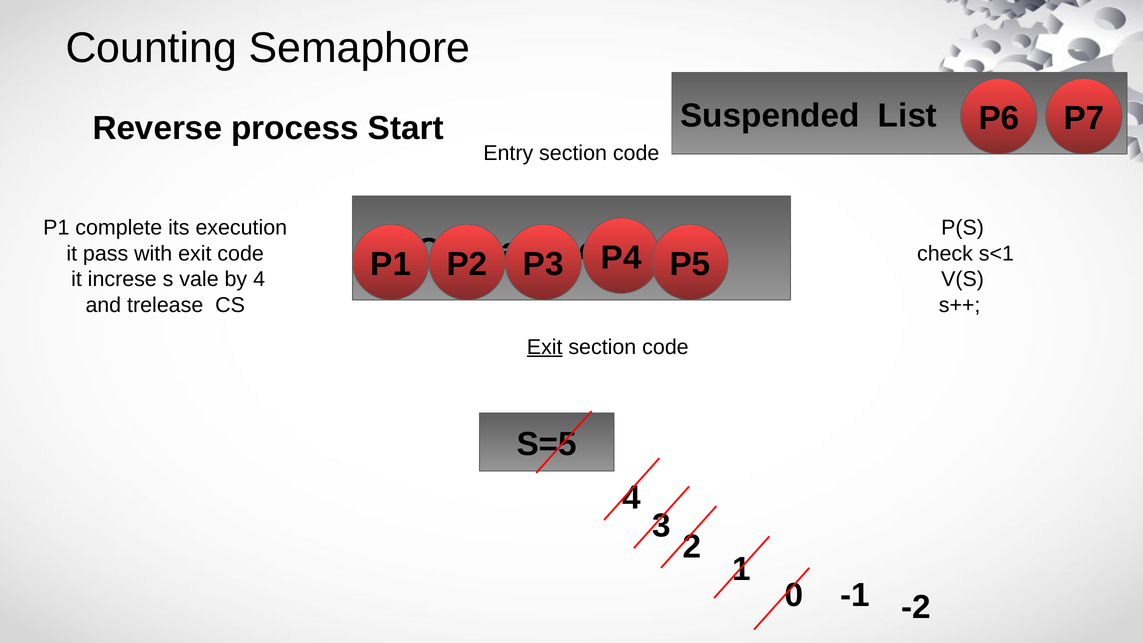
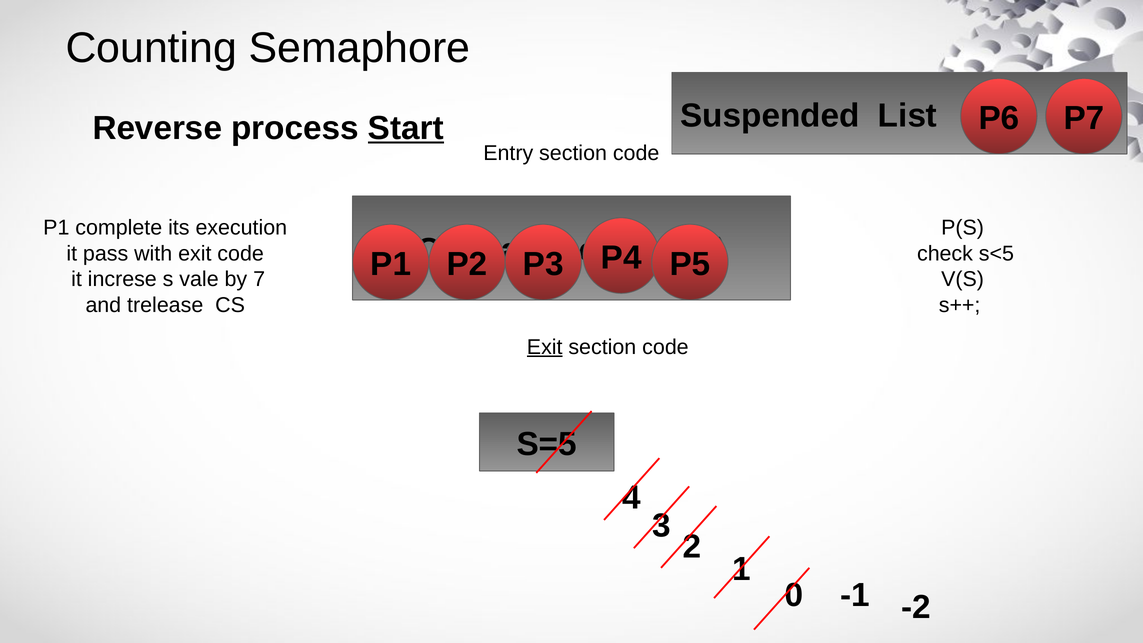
Start underline: none -> present
s<1: s<1 -> s<5
by 4: 4 -> 7
